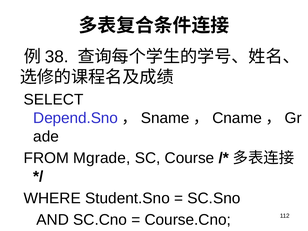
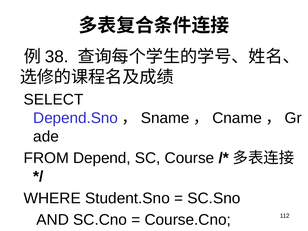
Mgrade: Mgrade -> Depend
